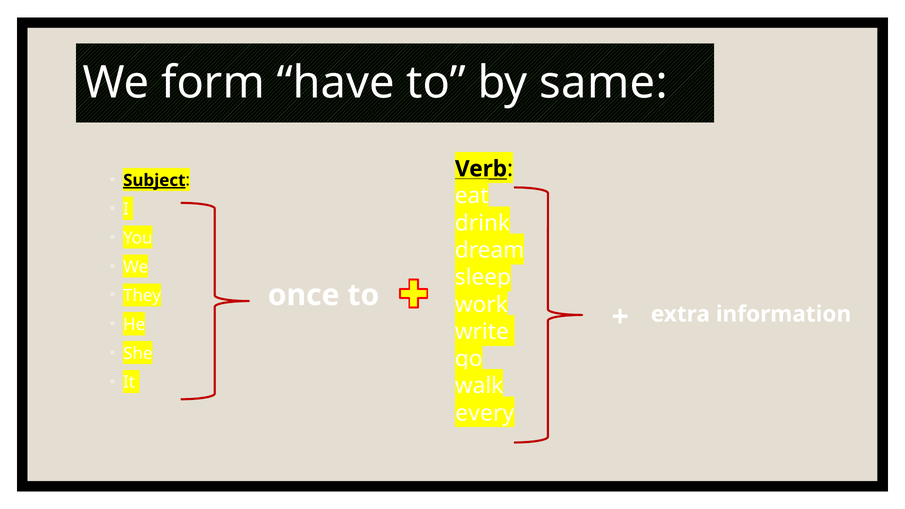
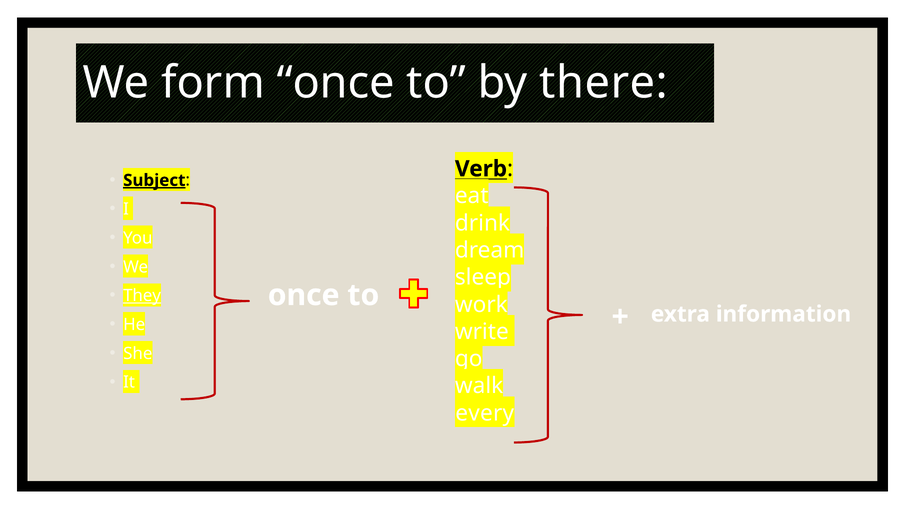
form have: have -> once
same: same -> there
They underline: none -> present
